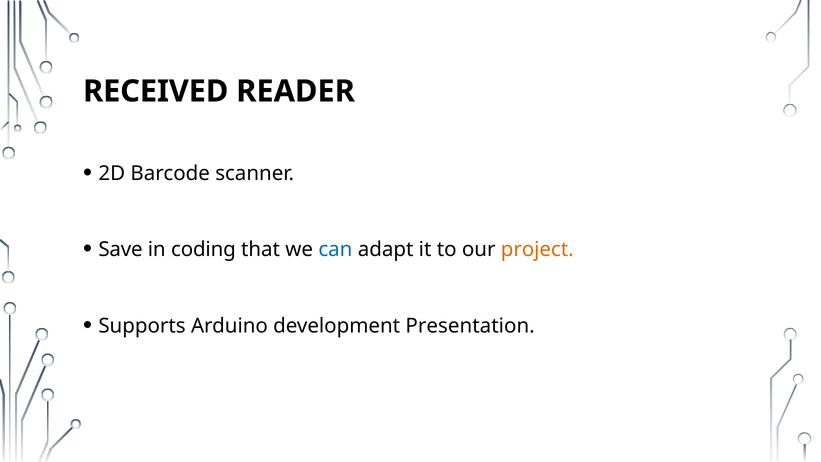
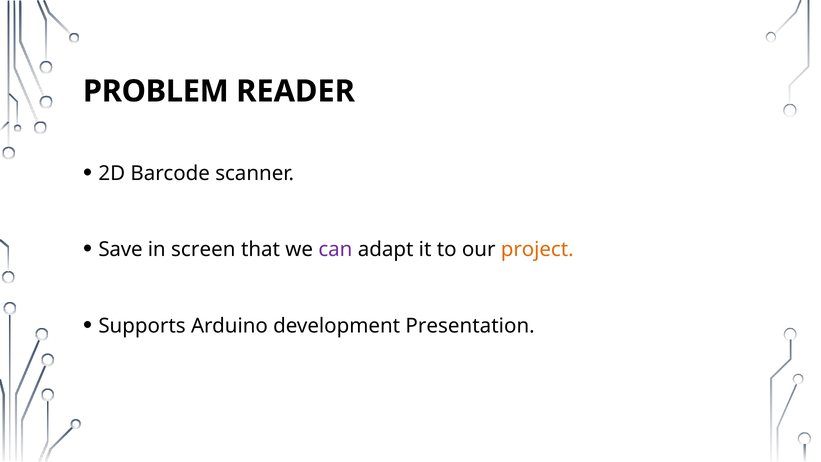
RECEIVED: RECEIVED -> PROBLEM
coding: coding -> screen
can colour: blue -> purple
